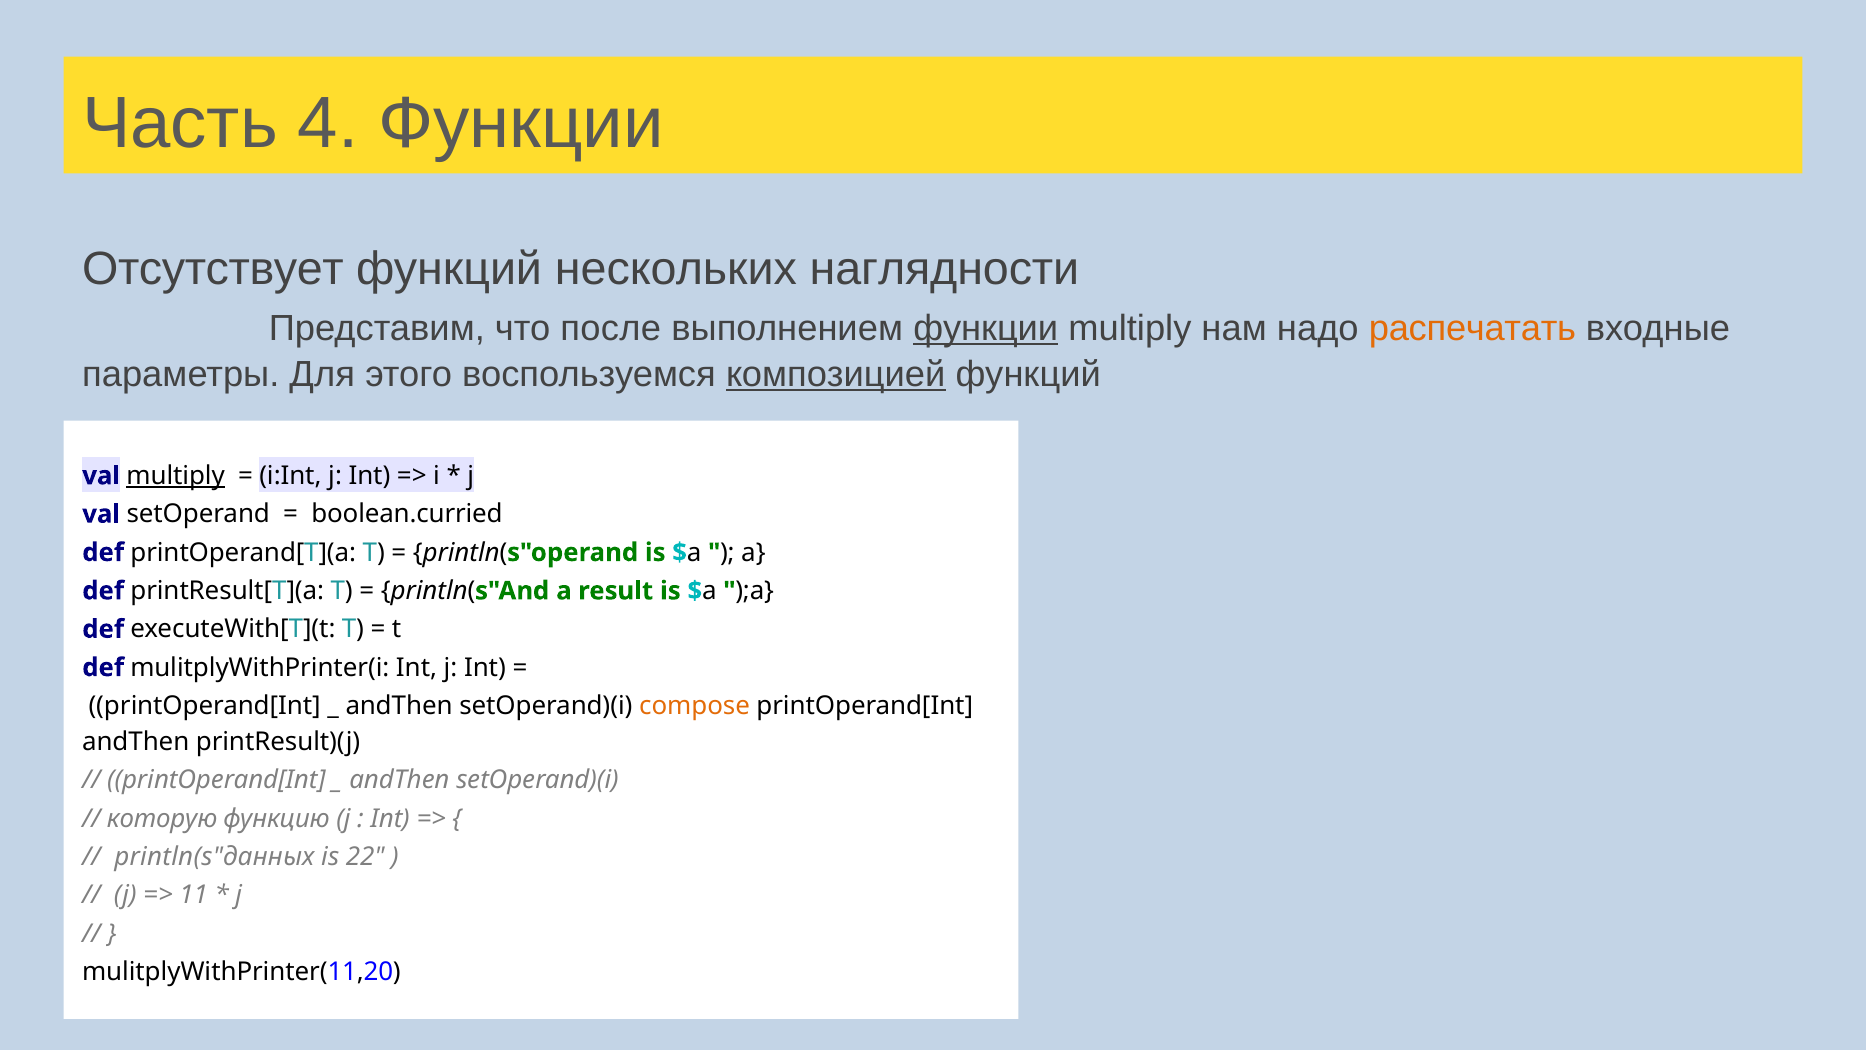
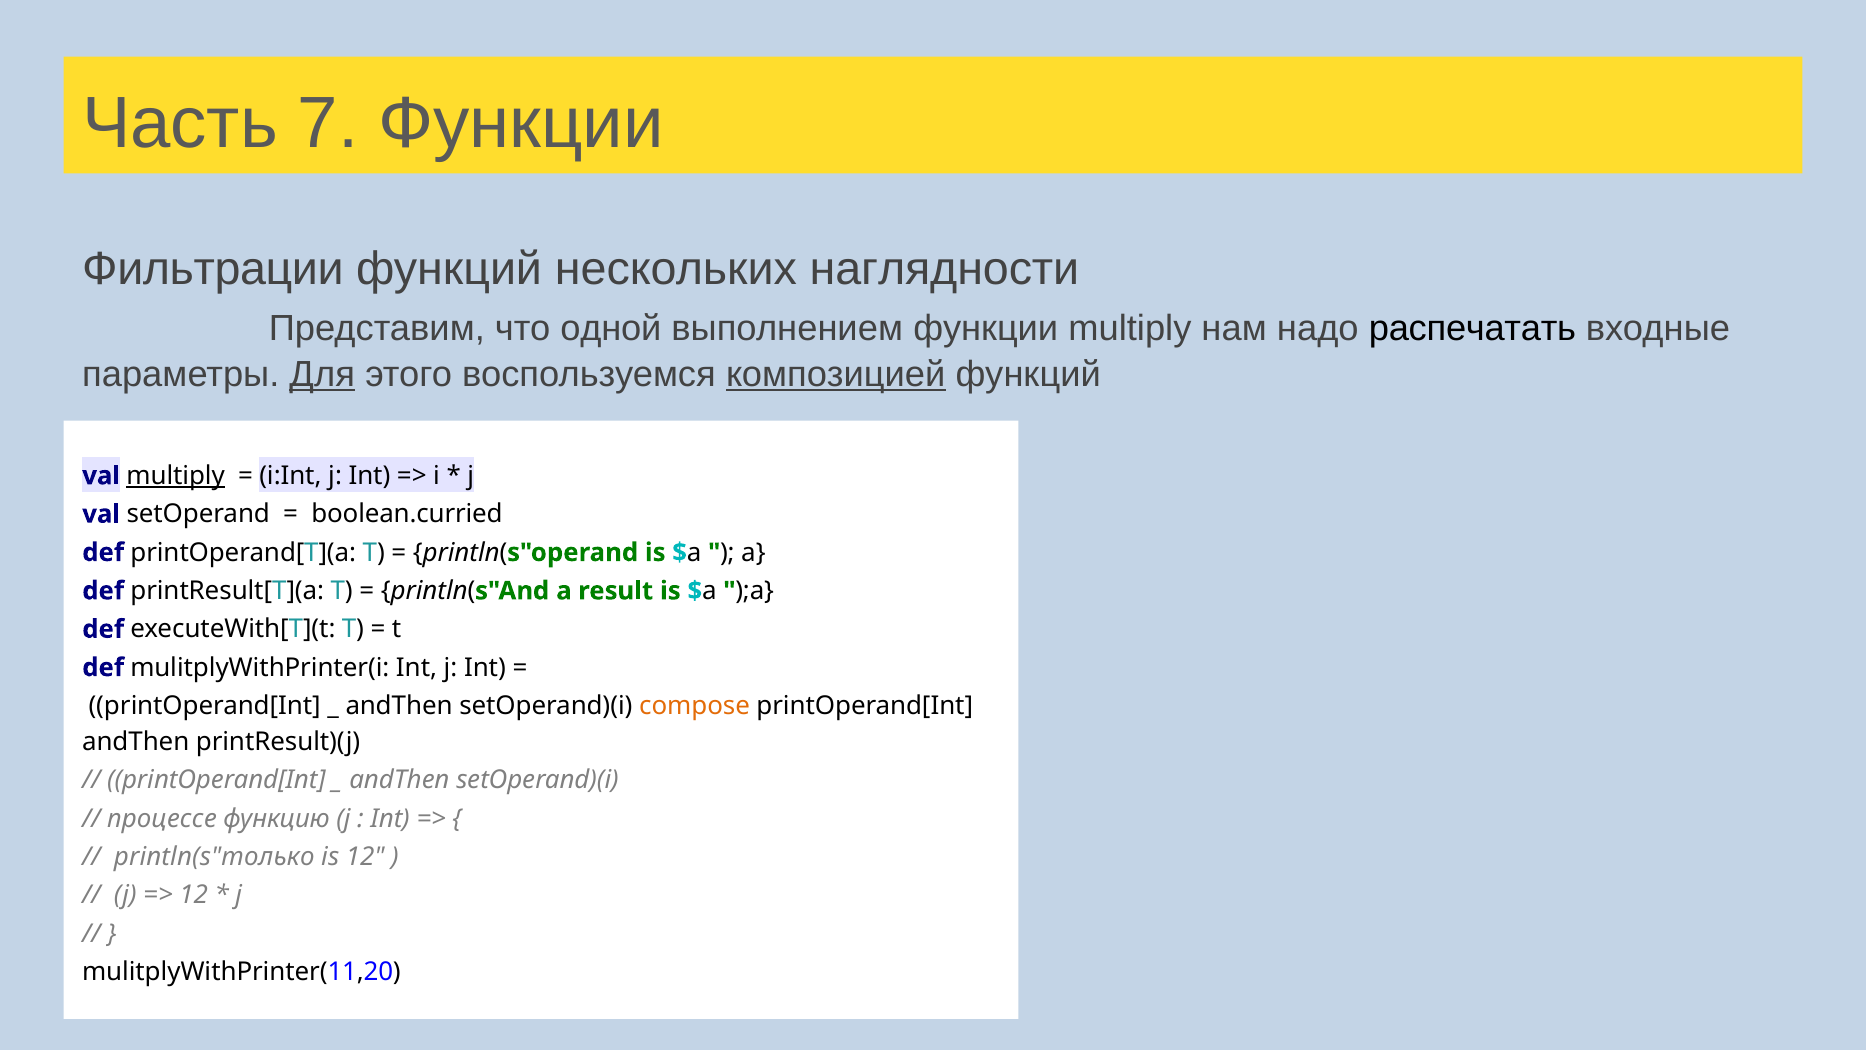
4: 4 -> 7
Отсутствует: Отсутствует -> Фильтрации
после: после -> одной
функции at (986, 328) underline: present -> none
распечатать colour: orange -> black
Для underline: none -> present
которую: которую -> процессе
println(s"данных: println(s"данных -> println(s"только
is 22: 22 -> 12
11 at (194, 895): 11 -> 12
